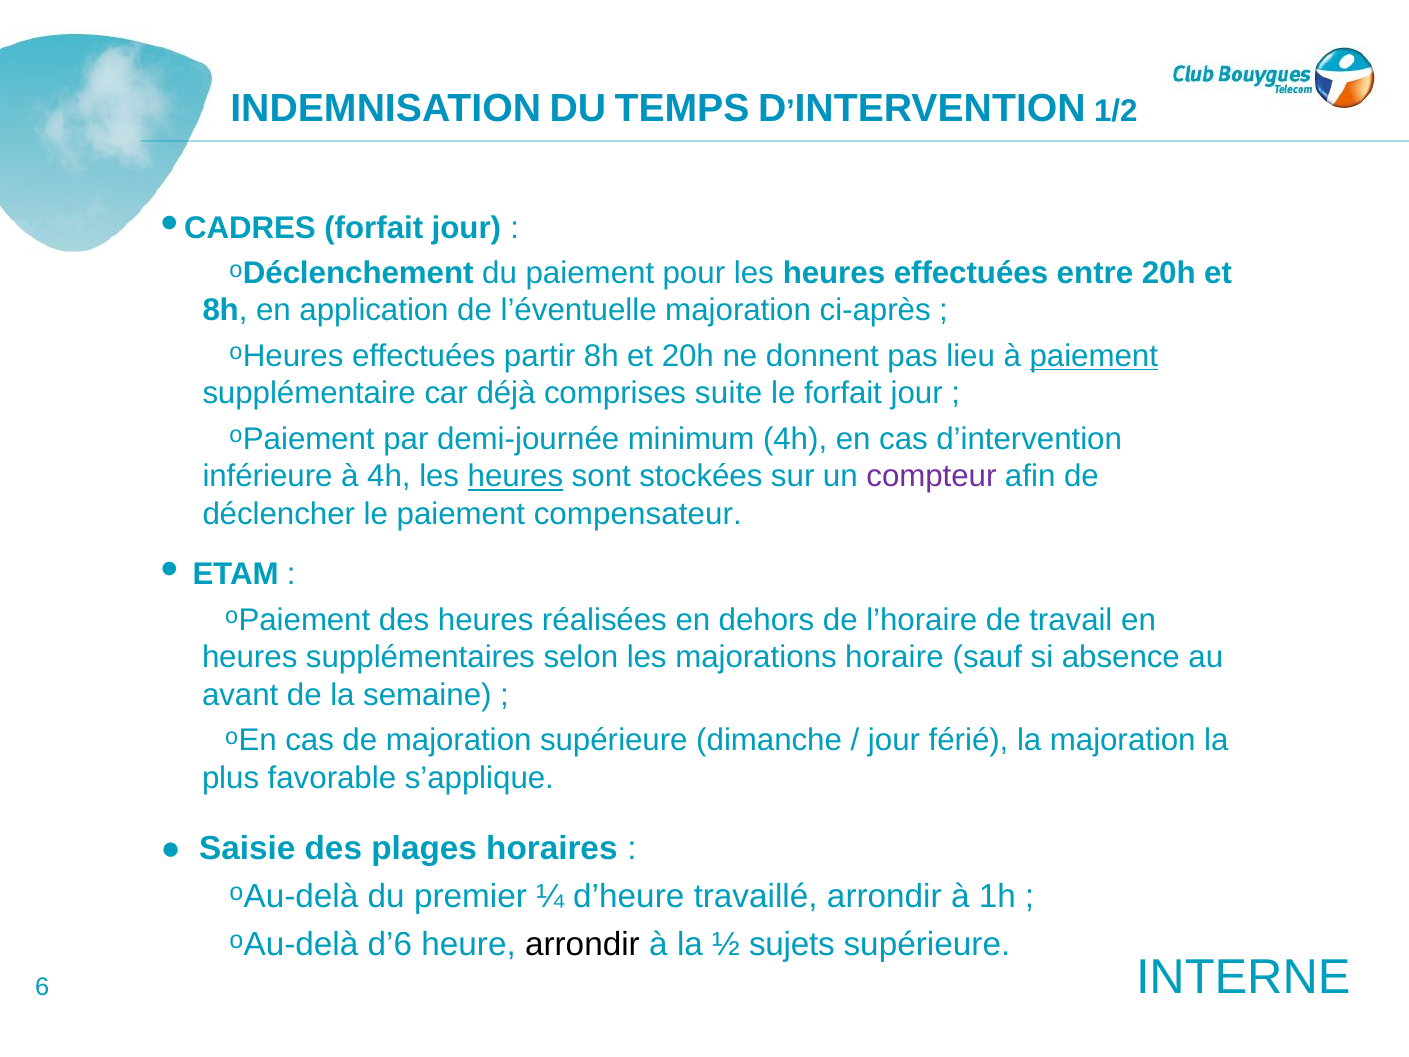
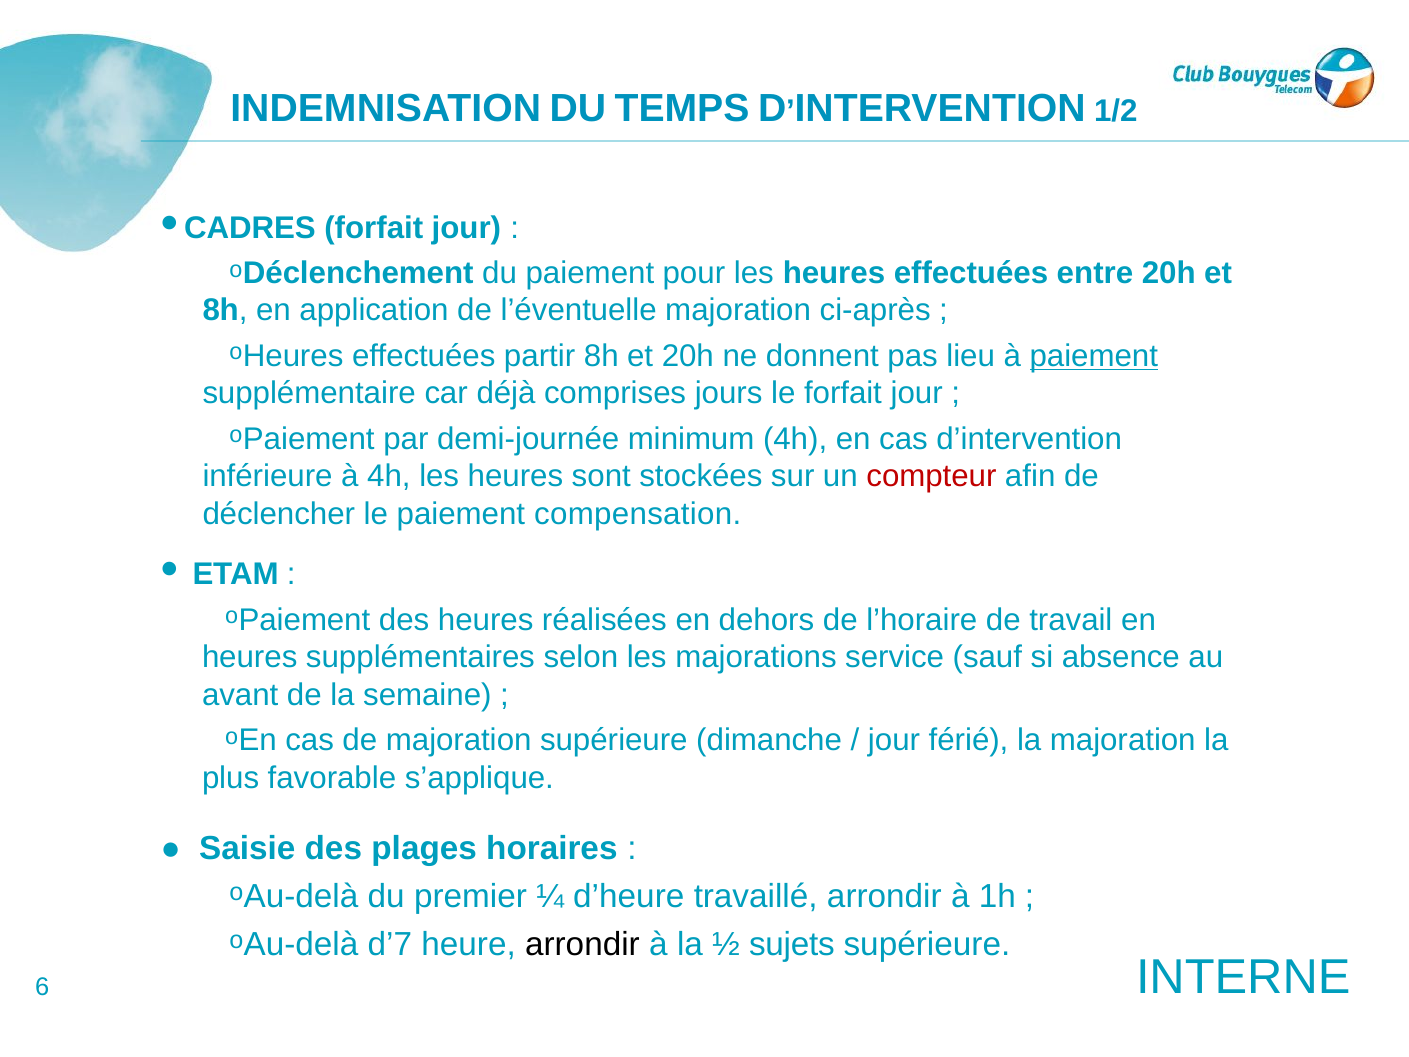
suite: suite -> jours
heures at (515, 476) underline: present -> none
compteur colour: purple -> red
compensateur: compensateur -> compensation
horaire: horaire -> service
d’6: d’6 -> d’7
